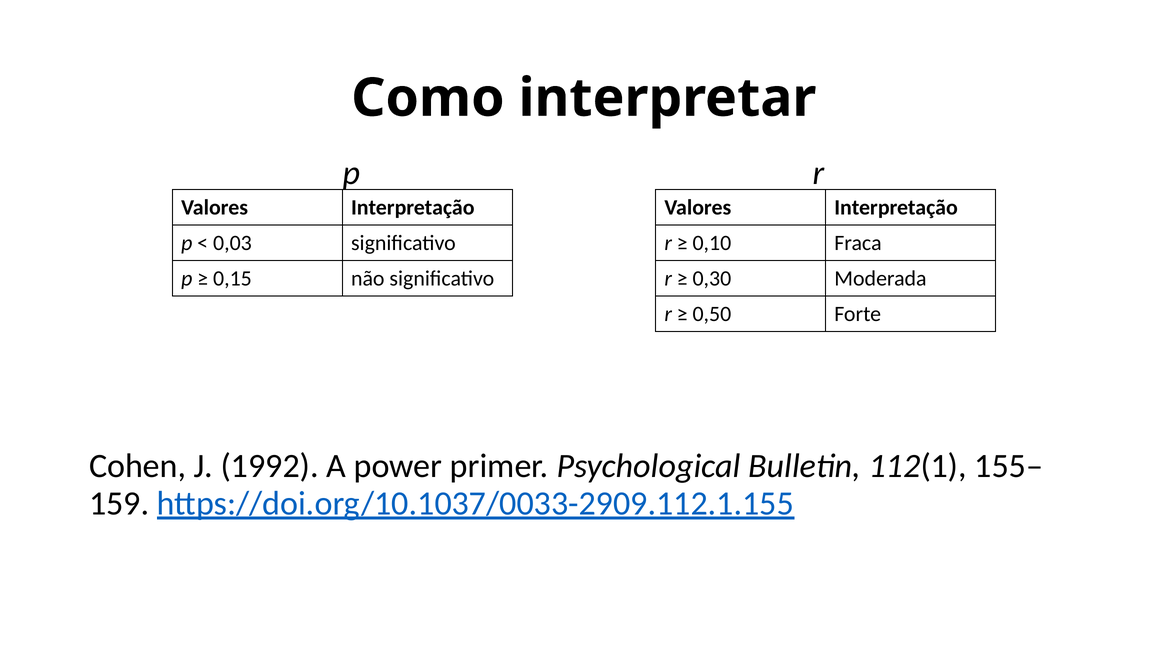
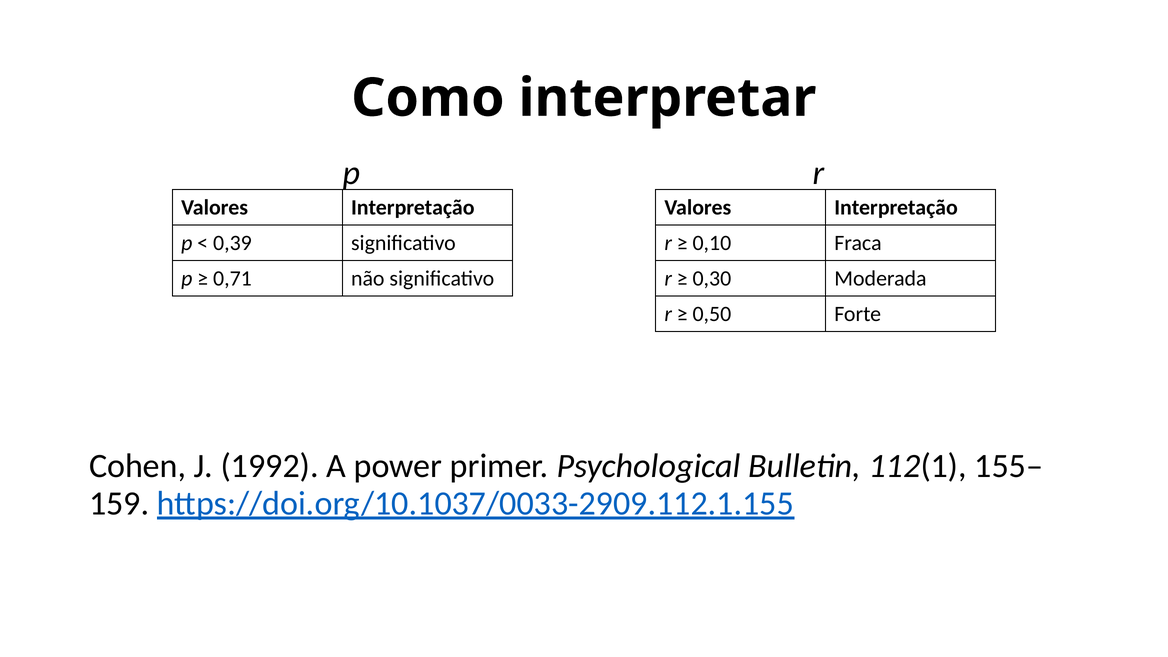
0,03: 0,03 -> 0,39
0,15: 0,15 -> 0,71
